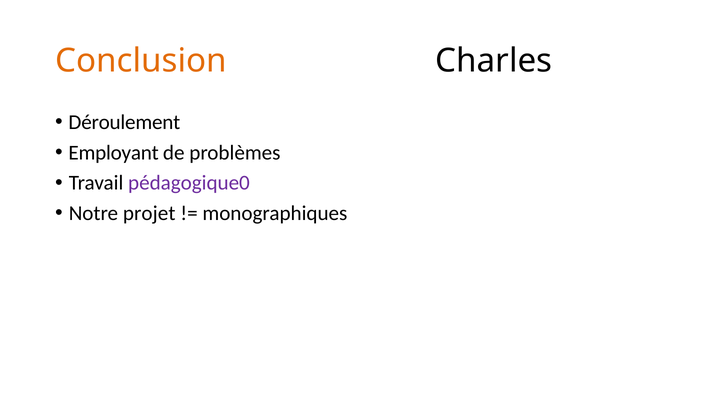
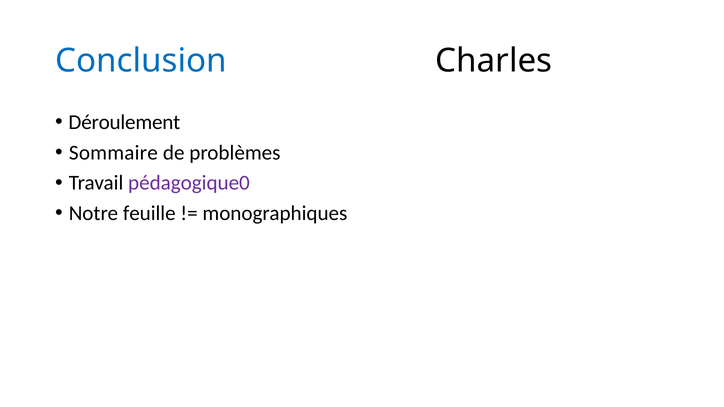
Conclusion colour: orange -> blue
Employant: Employant -> Sommaire
projet: projet -> feuille
